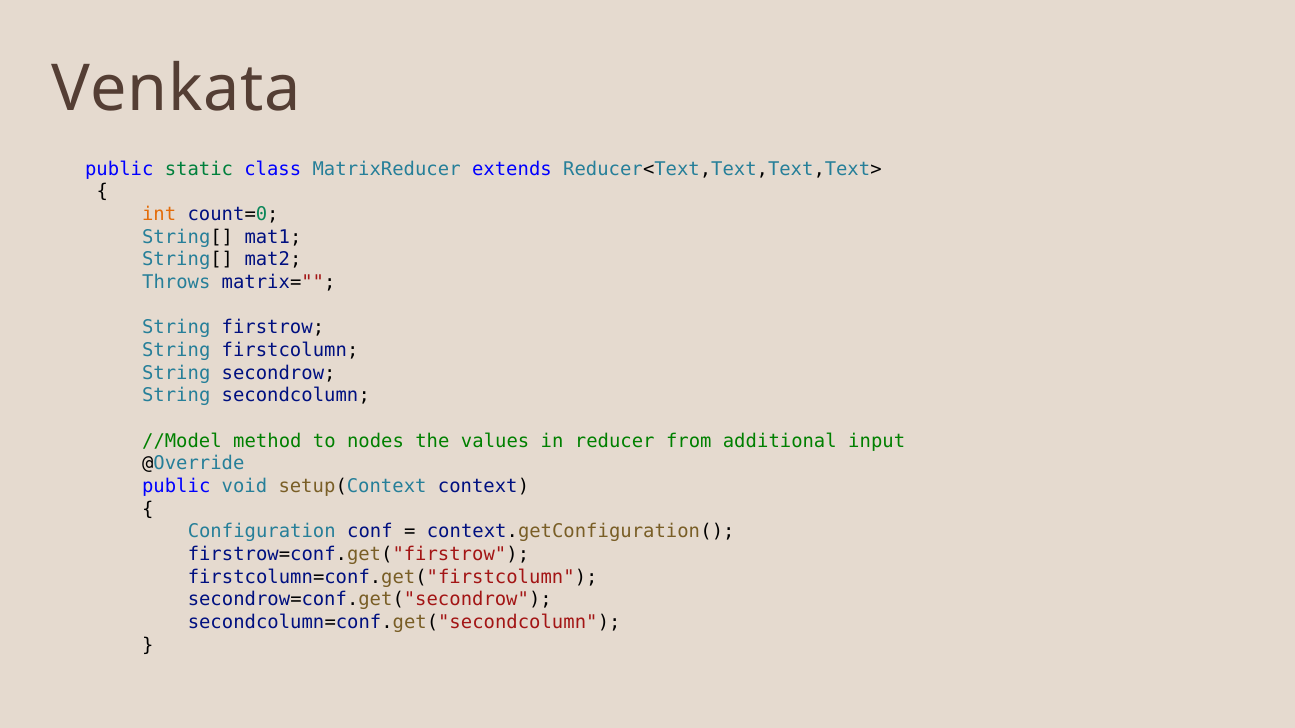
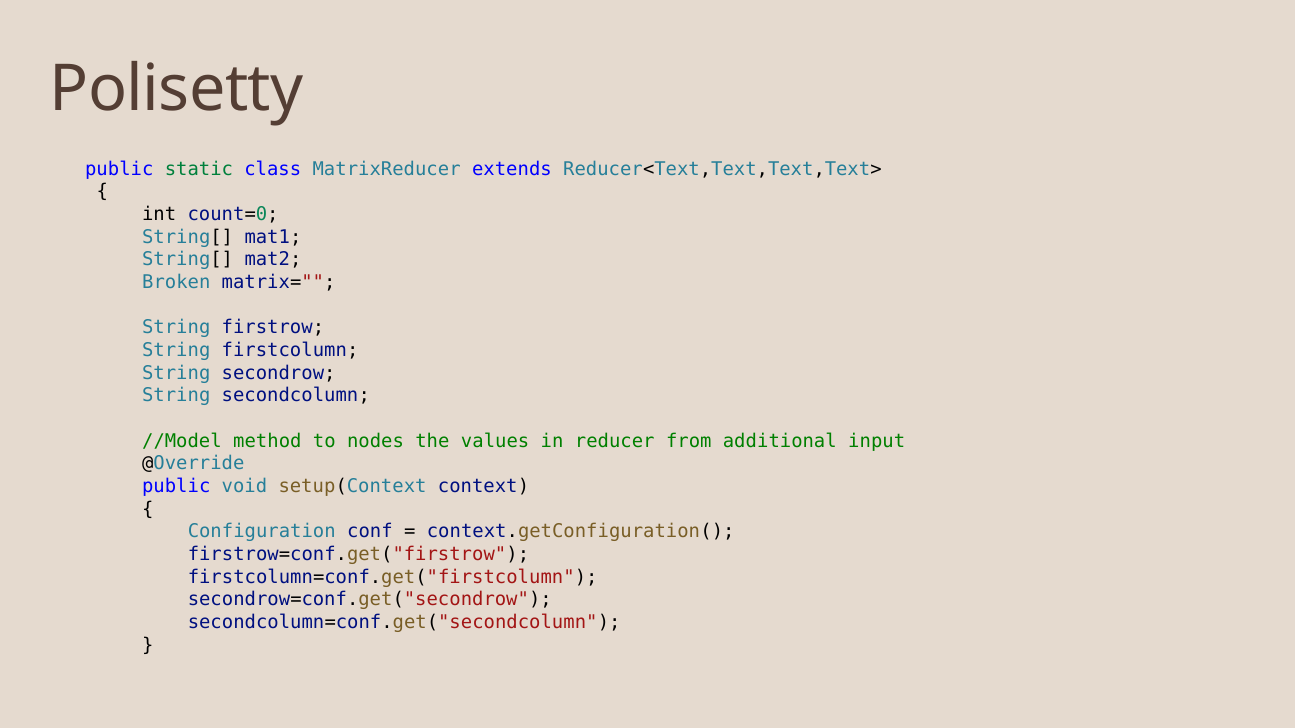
Venkata: Venkata -> Polisetty
int colour: orange -> black
Throws: Throws -> Broken
